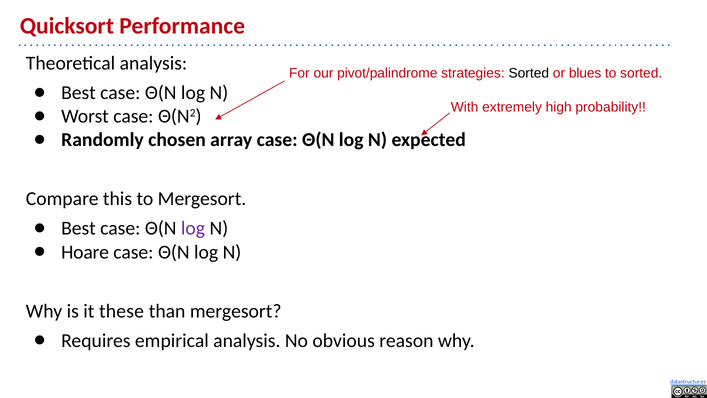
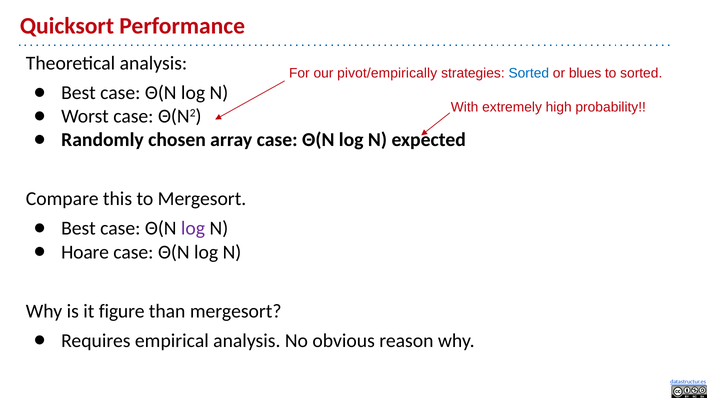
pivot/palindrome: pivot/palindrome -> pivot/empirically
Sorted at (529, 73) colour: black -> blue
these: these -> figure
